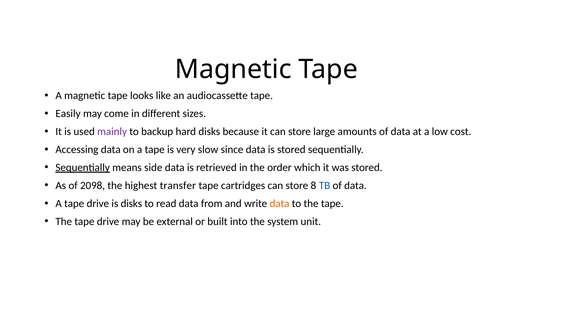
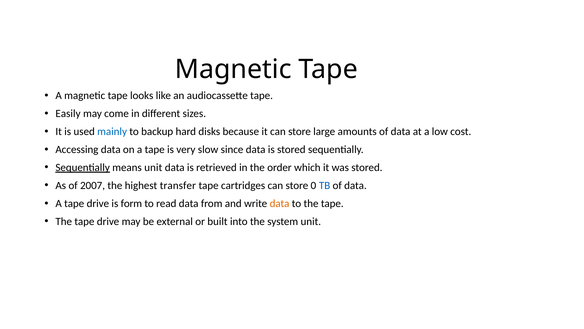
mainly colour: purple -> blue
means side: side -> unit
2098: 2098 -> 2007
8: 8 -> 0
is disks: disks -> form
